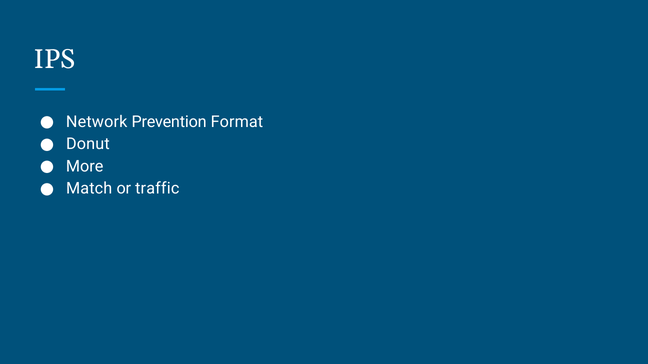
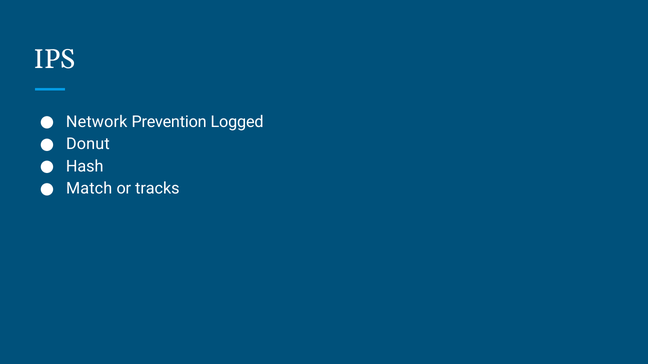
Format: Format -> Logged
More: More -> Hash
traffic: traffic -> tracks
